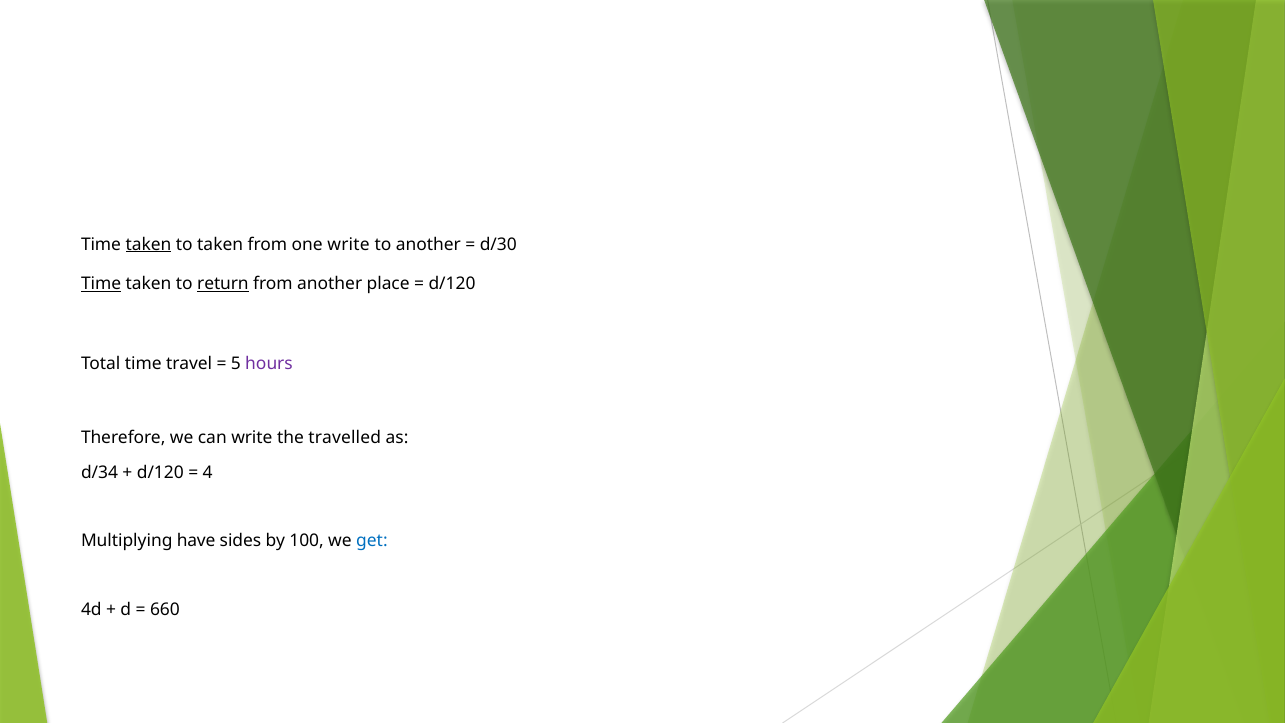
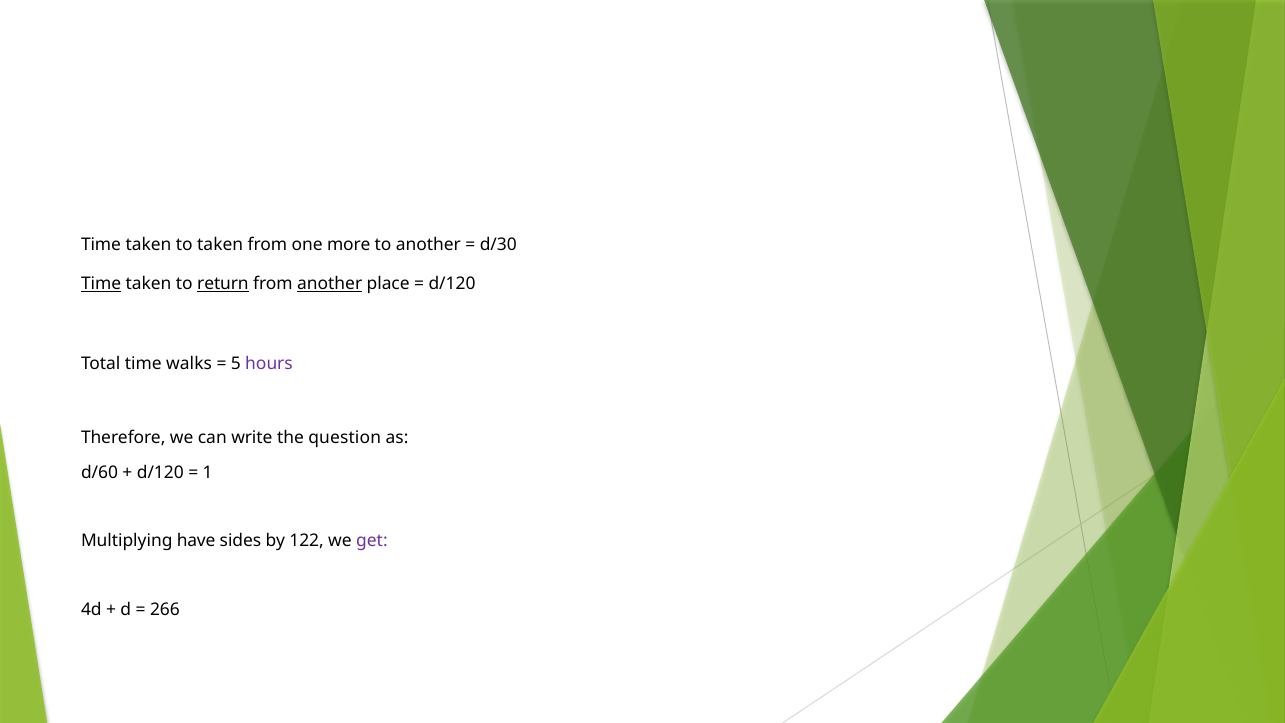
taken at (149, 244) underline: present -> none
one write: write -> more
another at (330, 284) underline: none -> present
travel: travel -> walks
travelled: travelled -> question
d/34: d/34 -> d/60
4: 4 -> 1
100: 100 -> 122
get colour: blue -> purple
660: 660 -> 266
